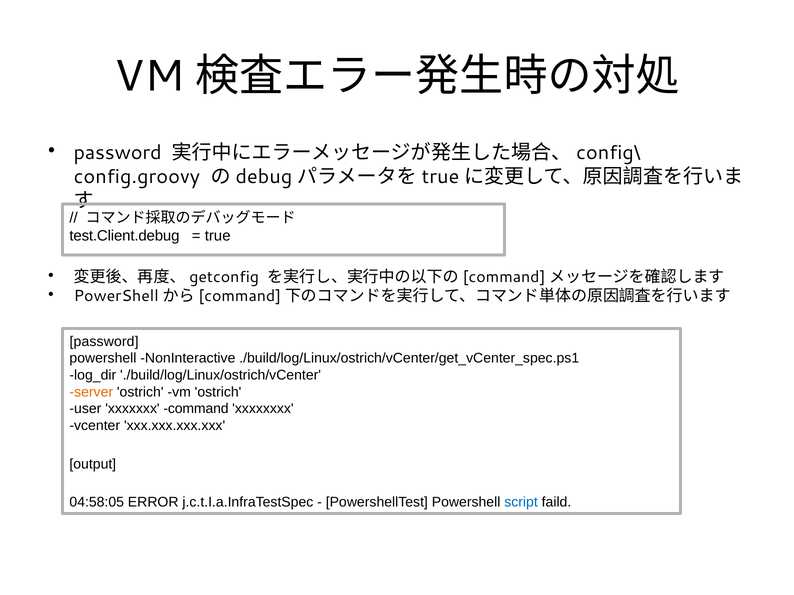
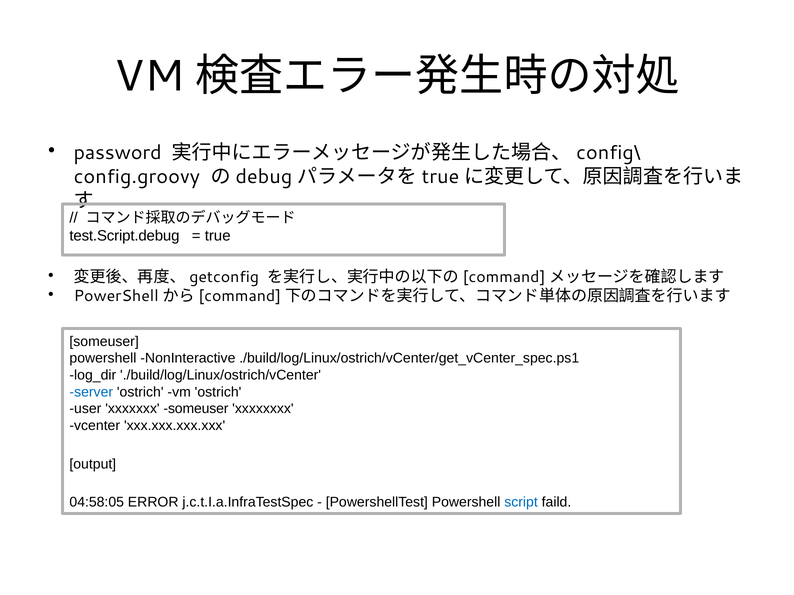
test.Client.debug: test.Client.debug -> test.Script.debug
password at (104, 342): password -> someuser
server colour: orange -> blue
xxxxxxx command: command -> someuser
